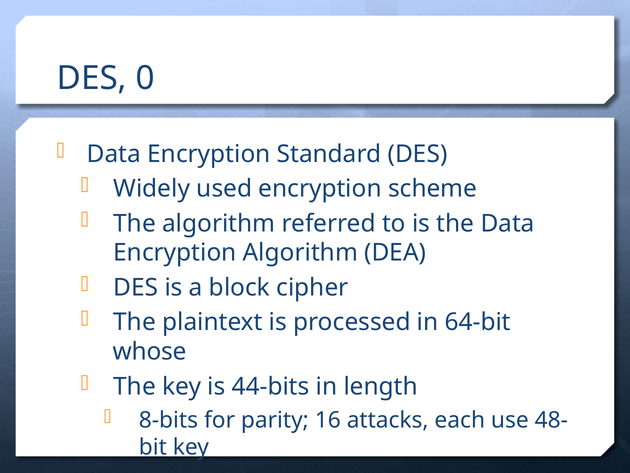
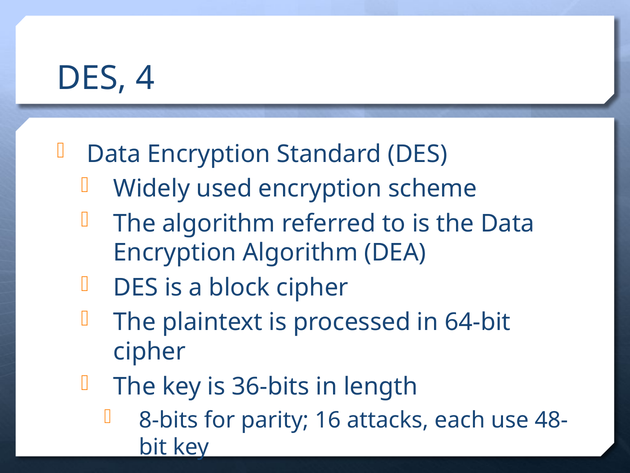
0: 0 -> 4
whose at (150, 351): whose -> cipher
44-bits: 44-bits -> 36-bits
